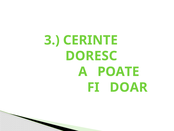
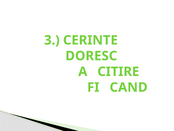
POATE: POATE -> CITIRE
DOAR: DOAR -> CAND
